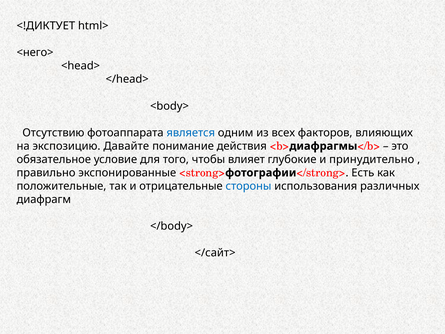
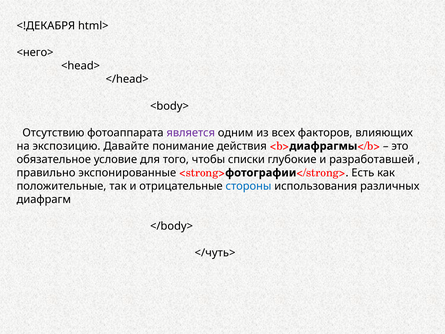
<!ДИКТУЕТ: <!ДИКТУЕТ -> <!ДЕКАБРЯ
является colour: blue -> purple
влияет: влияет -> списки
принудительно: принудительно -> разработавшей
</сайт>: </сайт> -> </чуть>
